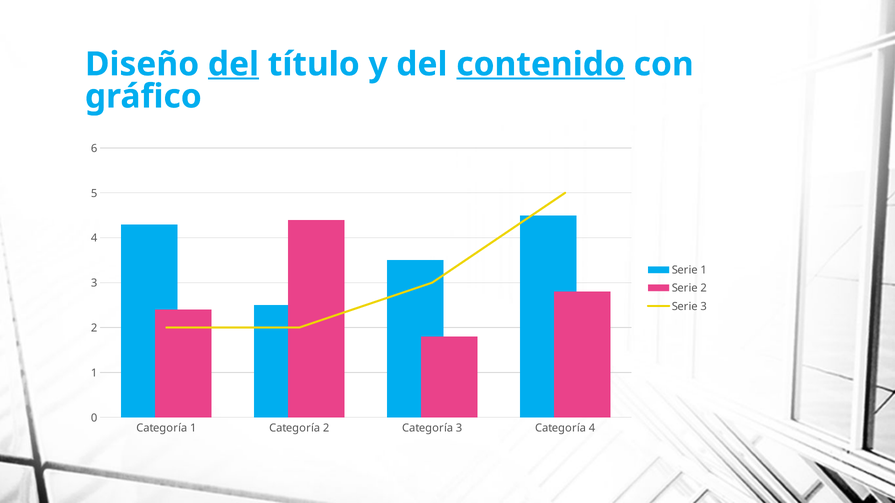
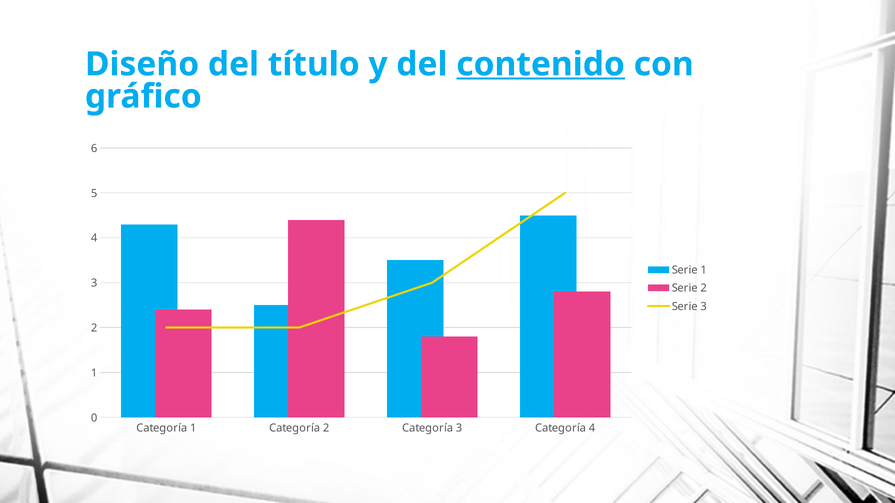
del at (233, 64) underline: present -> none
